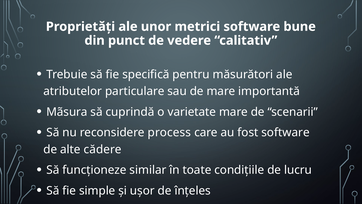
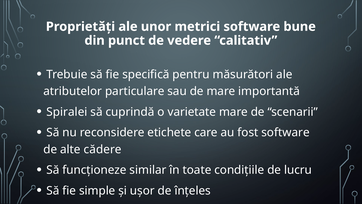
Mãsura: Mãsura -> Spiralei
process: process -> etichete
